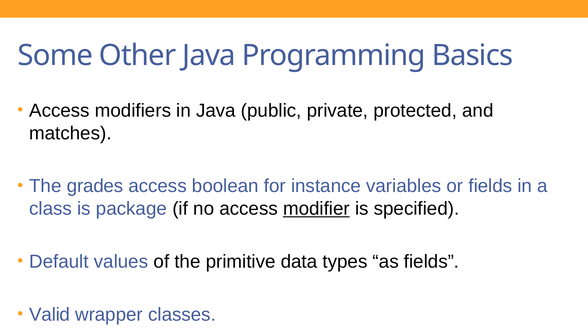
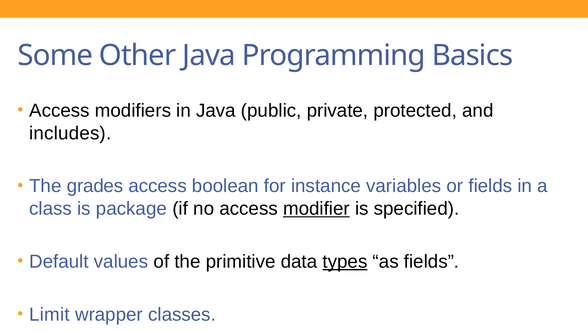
matches: matches -> includes
types underline: none -> present
Valid: Valid -> Limit
